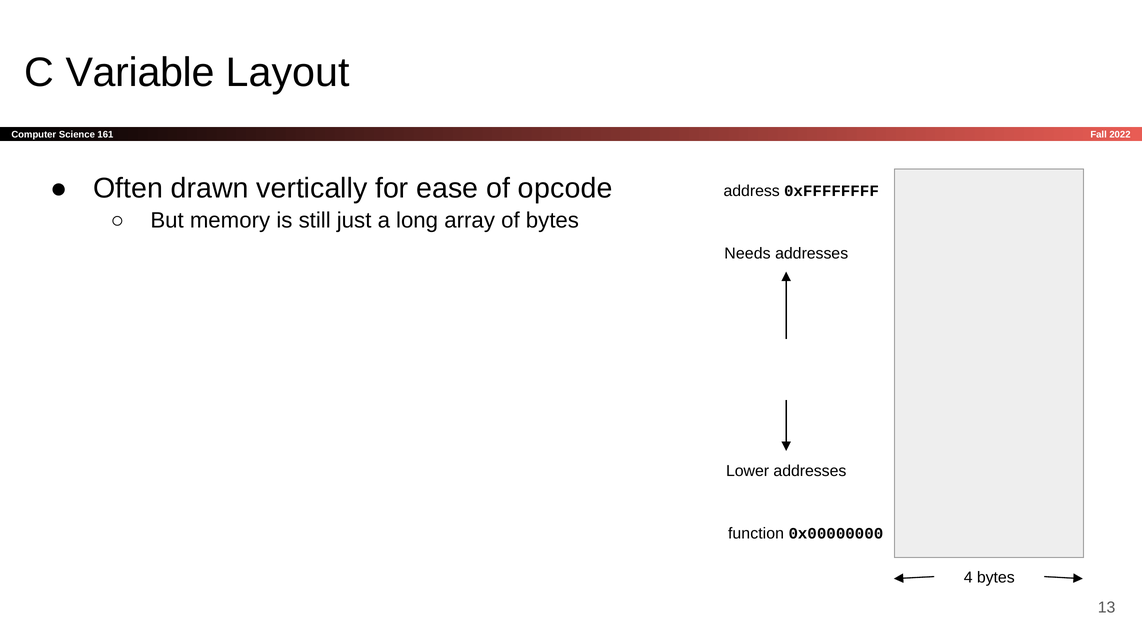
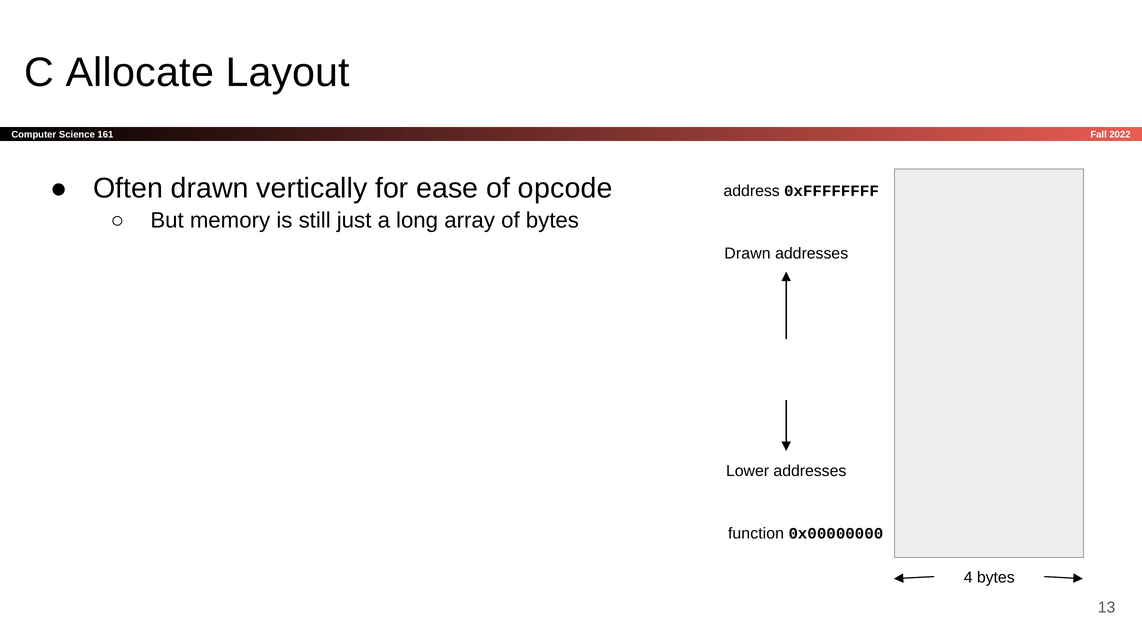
Variable: Variable -> Allocate
Needs at (748, 254): Needs -> Drawn
